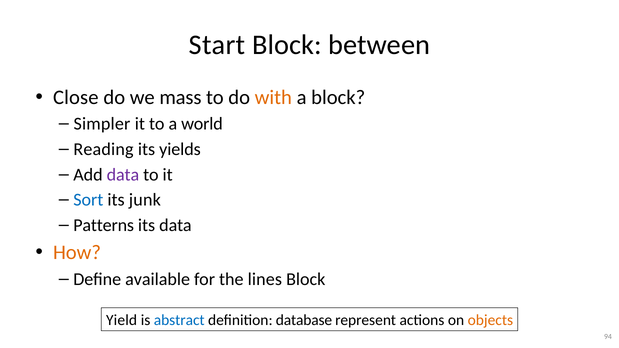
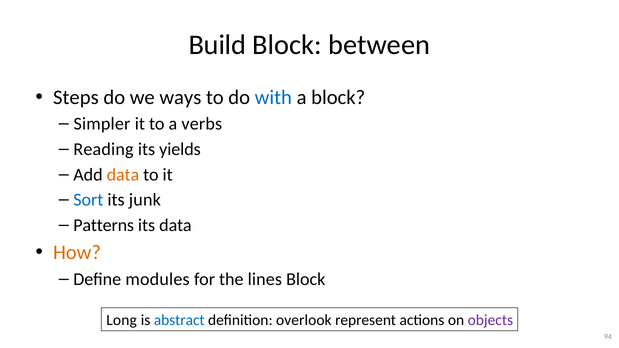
Start: Start -> Build
Close: Close -> Steps
mass: mass -> ways
with colour: orange -> blue
world: world -> verbs
data at (123, 175) colour: purple -> orange
available: available -> modules
Yield: Yield -> Long
database: database -> overlook
objects colour: orange -> purple
